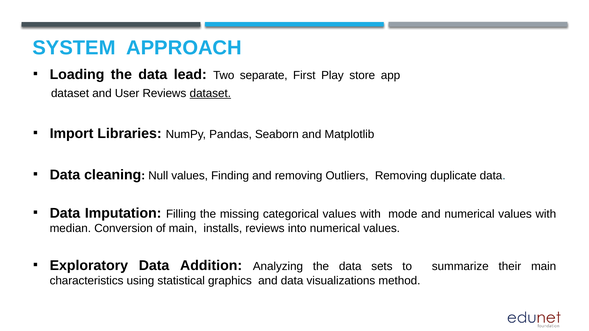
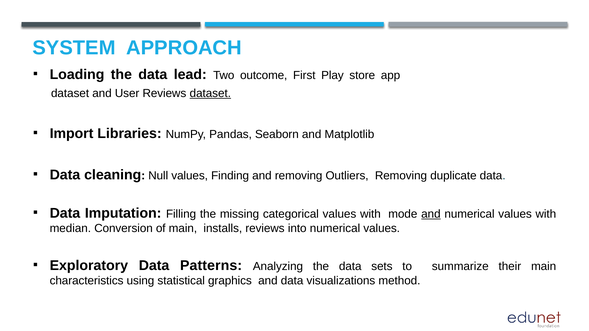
separate: separate -> outcome
and at (431, 214) underline: none -> present
Addition: Addition -> Patterns
